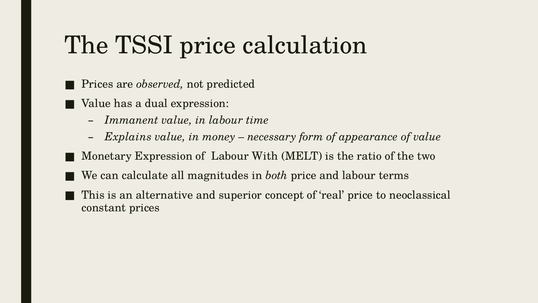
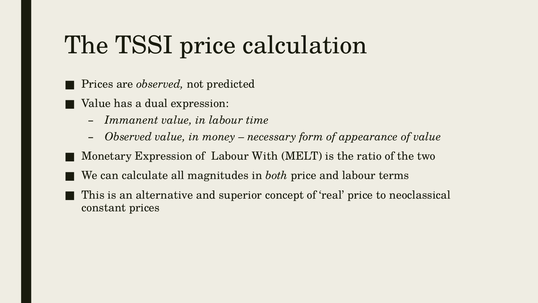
Explains at (128, 137): Explains -> Observed
